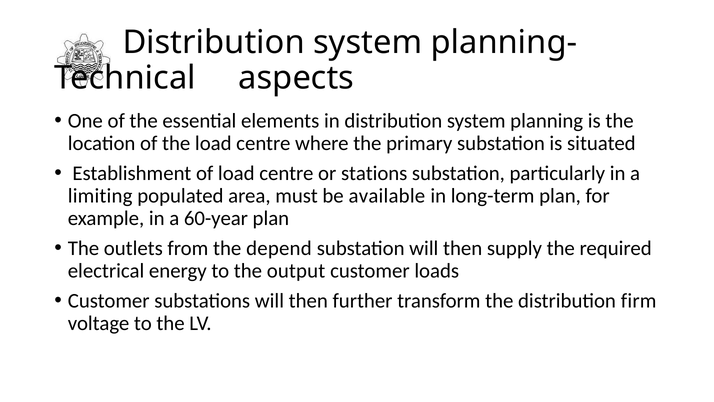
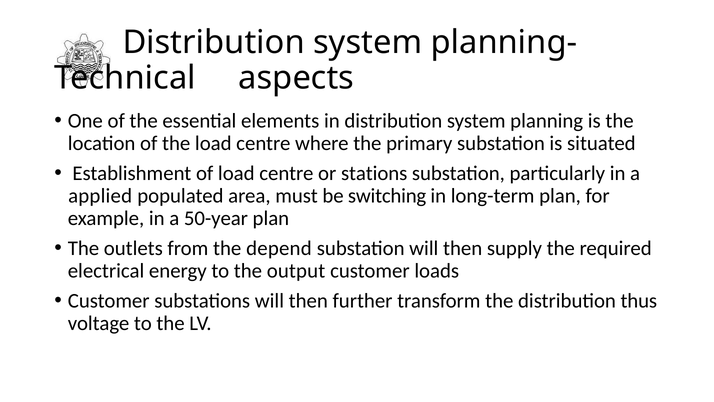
limiting: limiting -> applied
available: available -> switching
60-year: 60-year -> 50-year
firm: firm -> thus
